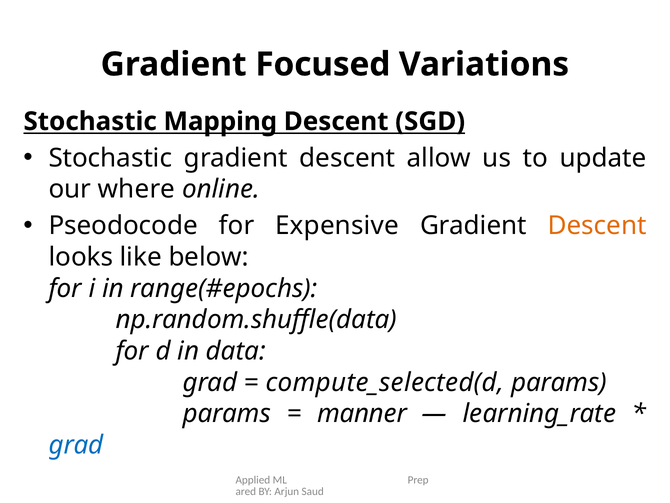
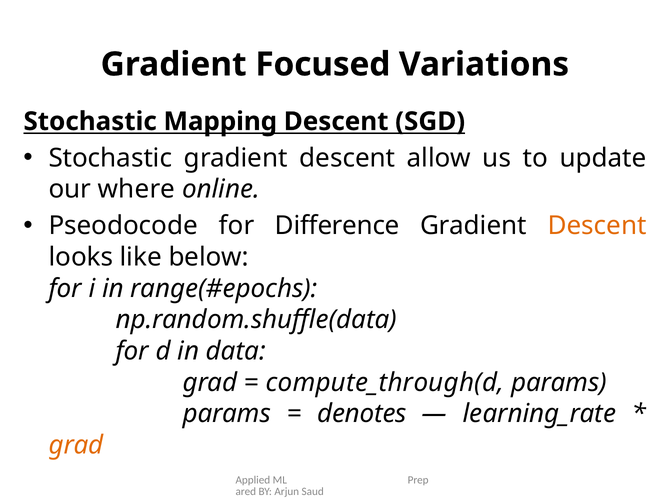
Expensive: Expensive -> Difference
compute_selected(d: compute_selected(d -> compute_through(d
manner: manner -> denotes
grad at (76, 445) colour: blue -> orange
